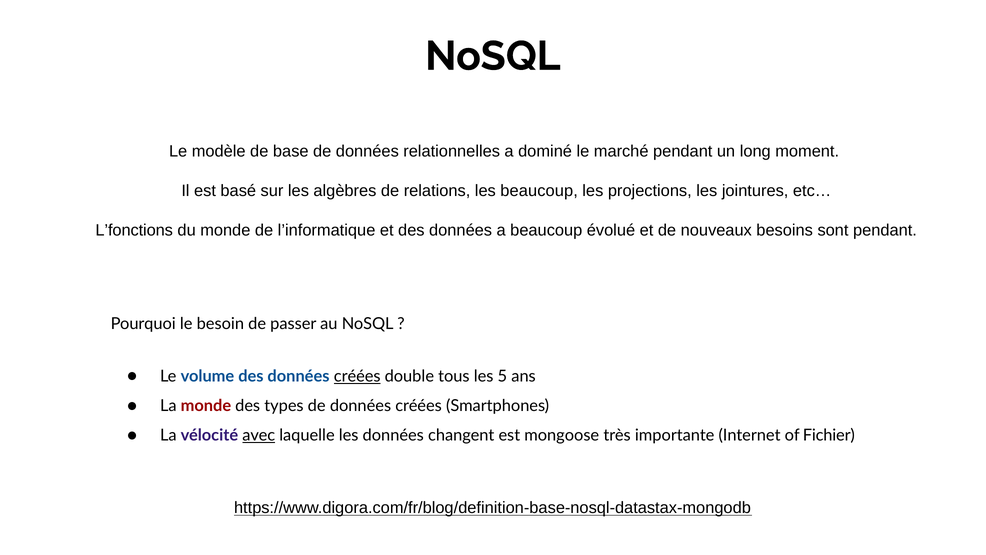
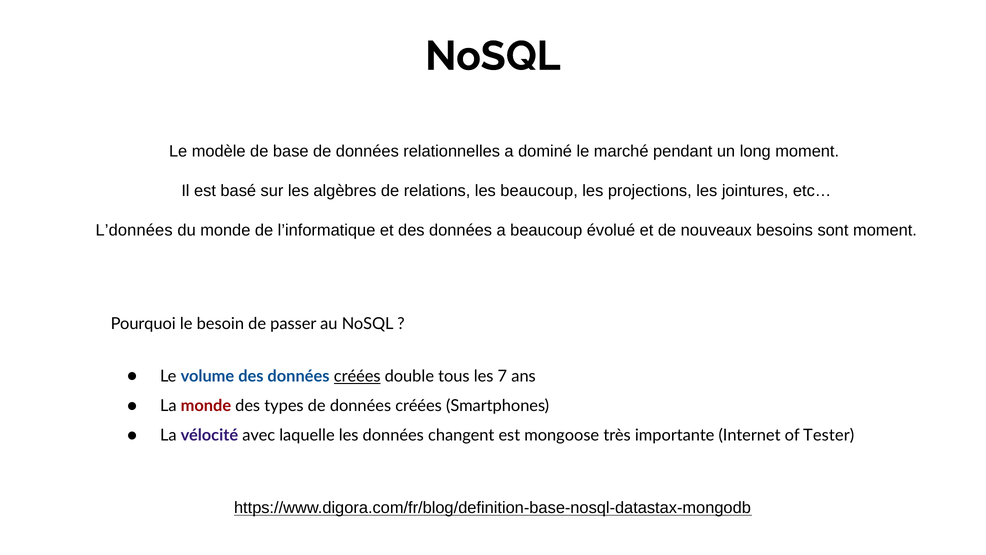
L’fonctions: L’fonctions -> L’données
sont pendant: pendant -> moment
5: 5 -> 7
avec underline: present -> none
Fichier: Fichier -> Tester
